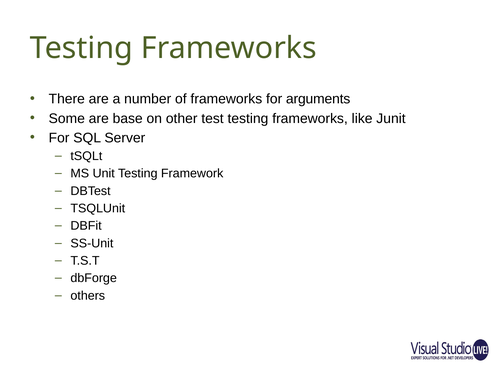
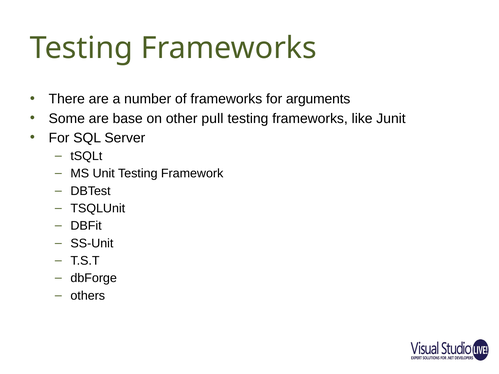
test: test -> pull
